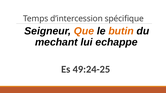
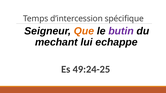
butin colour: orange -> purple
